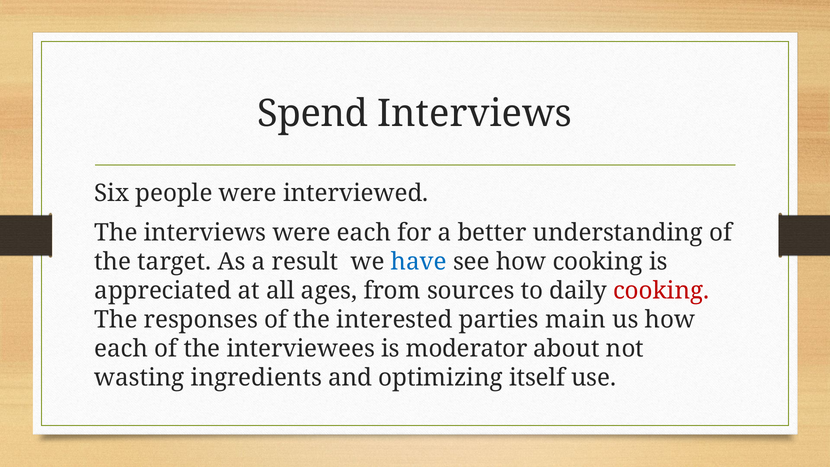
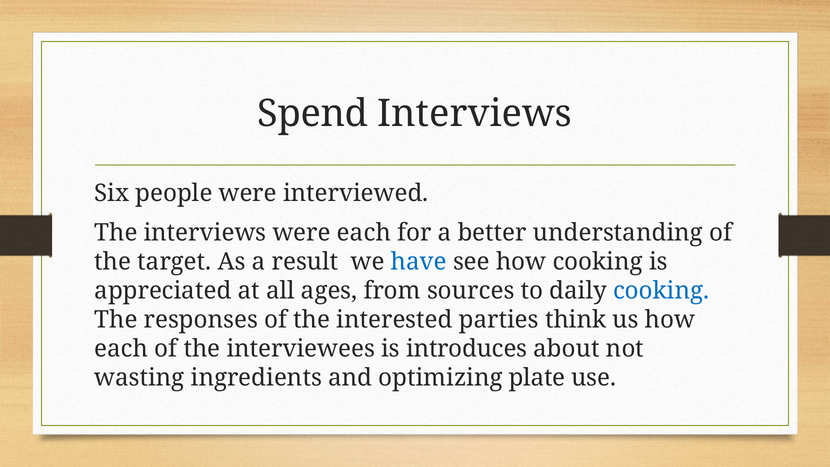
cooking at (661, 291) colour: red -> blue
main: main -> think
moderator: moderator -> introduces
itself: itself -> plate
